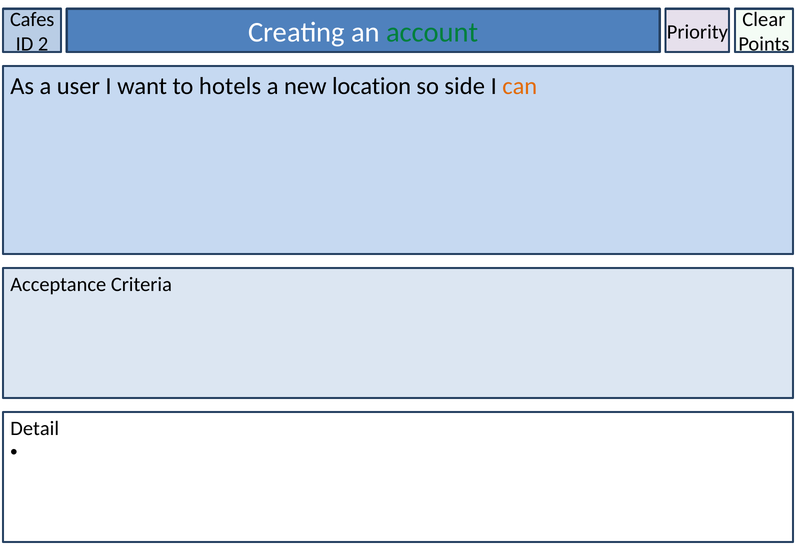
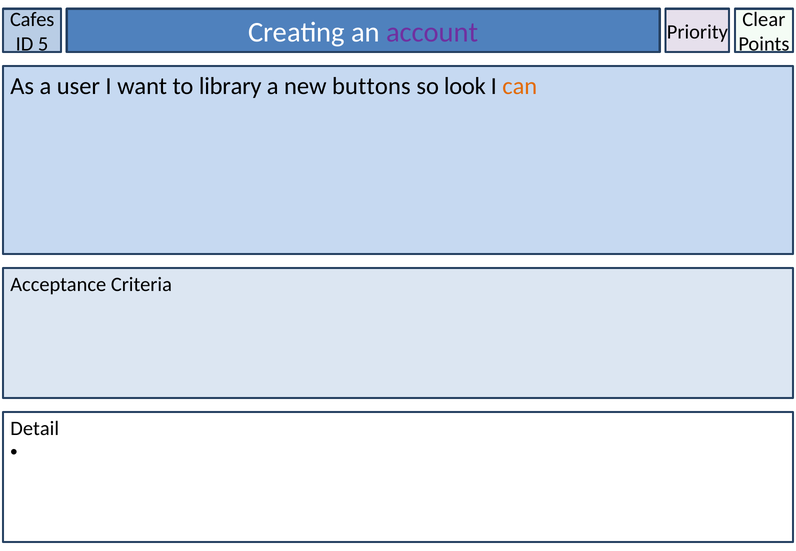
2: 2 -> 5
account colour: green -> purple
hotels: hotels -> library
location: location -> buttons
side: side -> look
